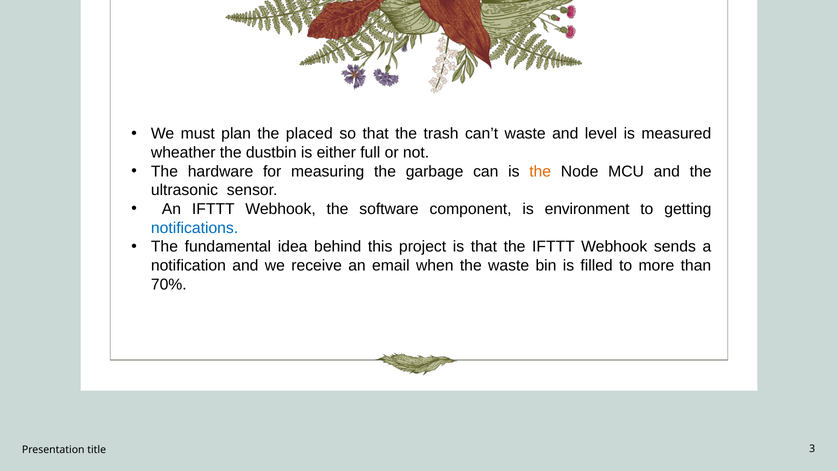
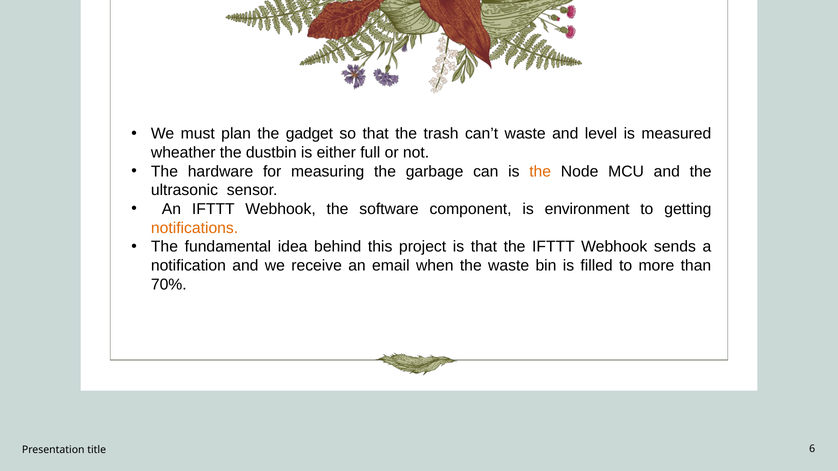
placed: placed -> gadget
notifications colour: blue -> orange
3: 3 -> 6
